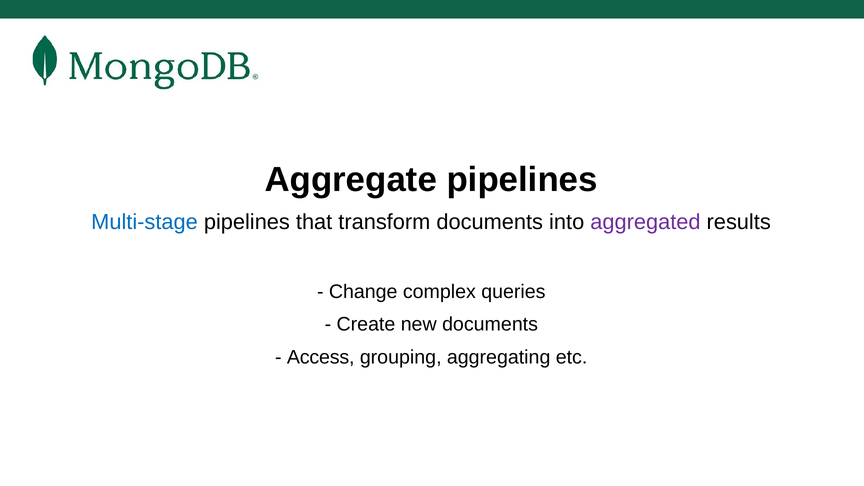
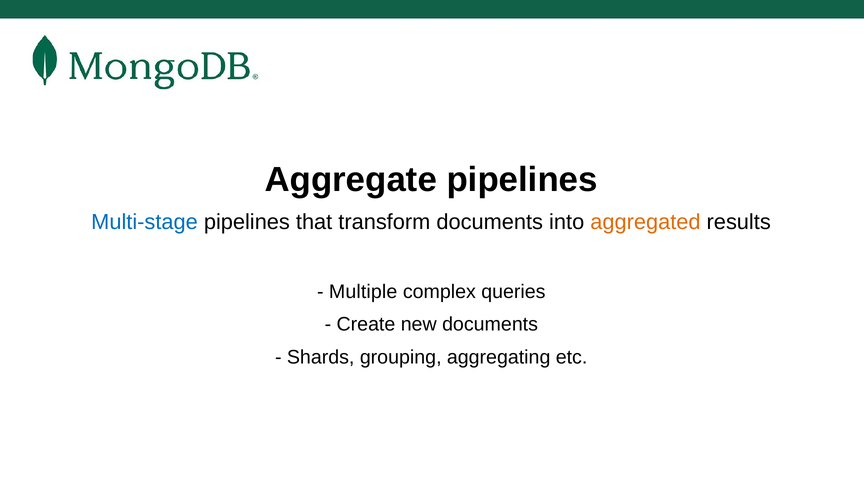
aggregated colour: purple -> orange
Change: Change -> Multiple
Access: Access -> Shards
